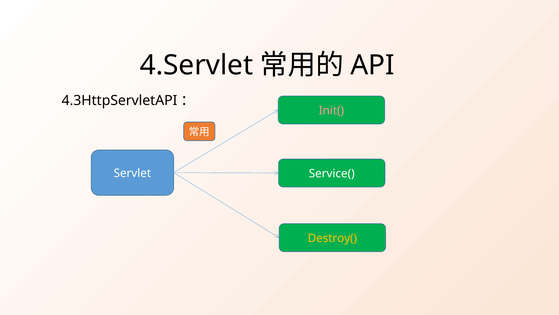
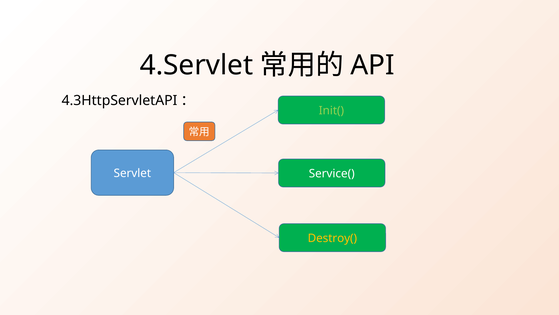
Init( colour: pink -> light green
